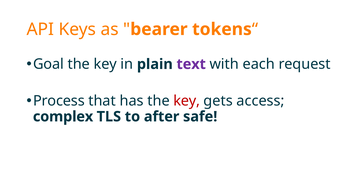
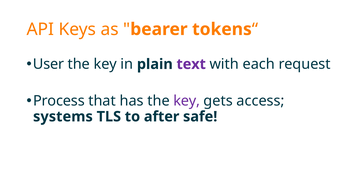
Goal: Goal -> User
key at (187, 101) colour: red -> purple
complex: complex -> systems
